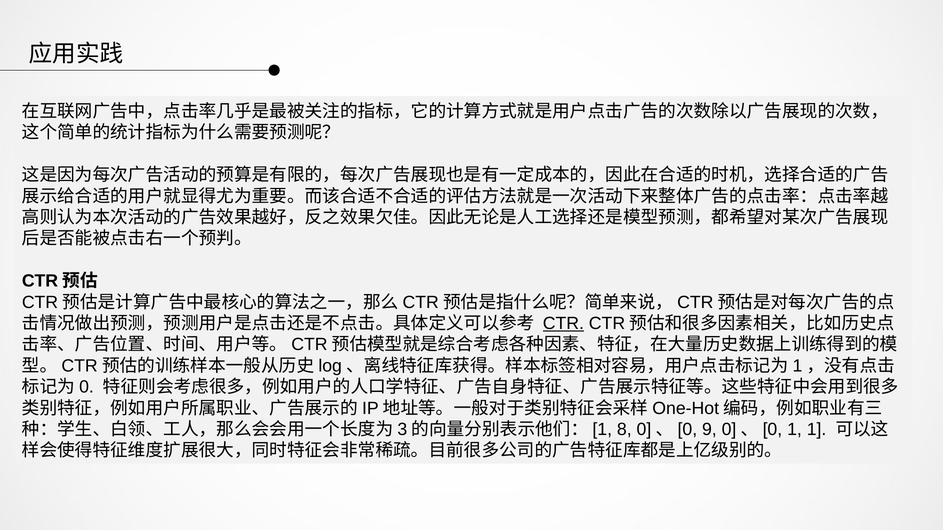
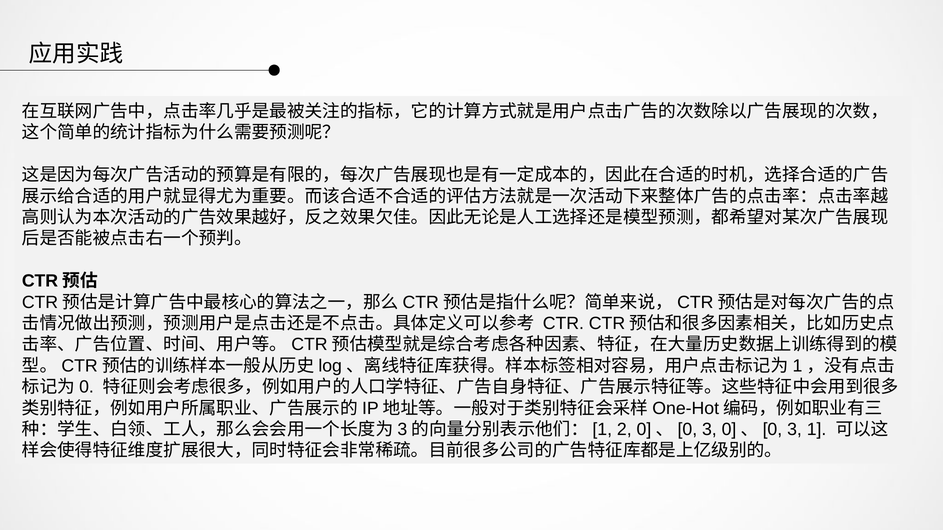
CTR underline: present -> none
8: 8 -> 2
9 at (709, 430): 9 -> 3
1 at (794, 430): 1 -> 3
